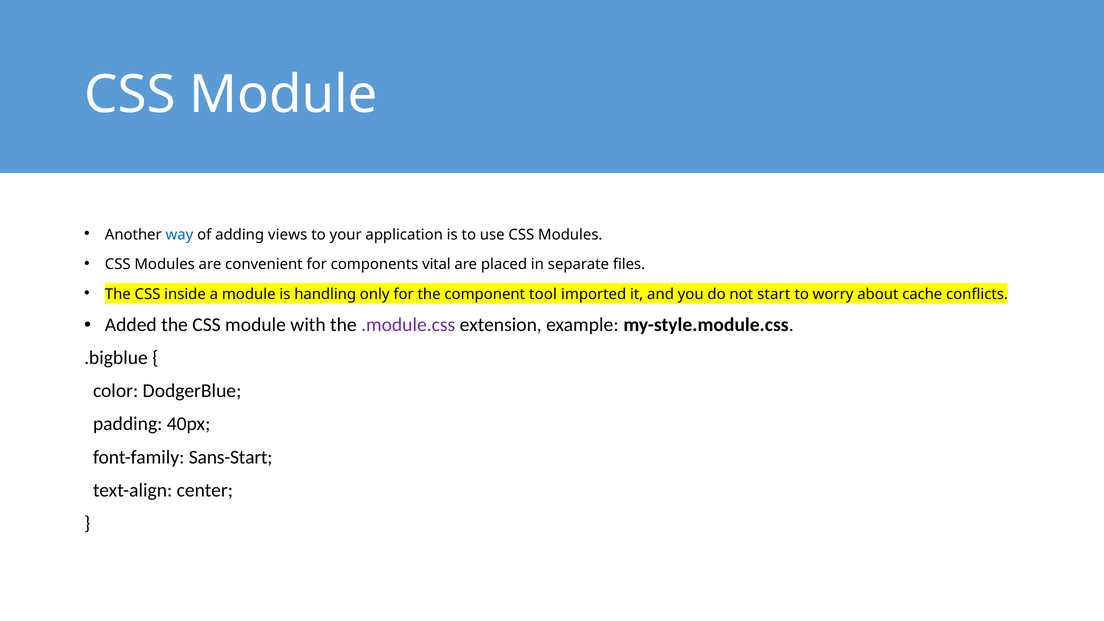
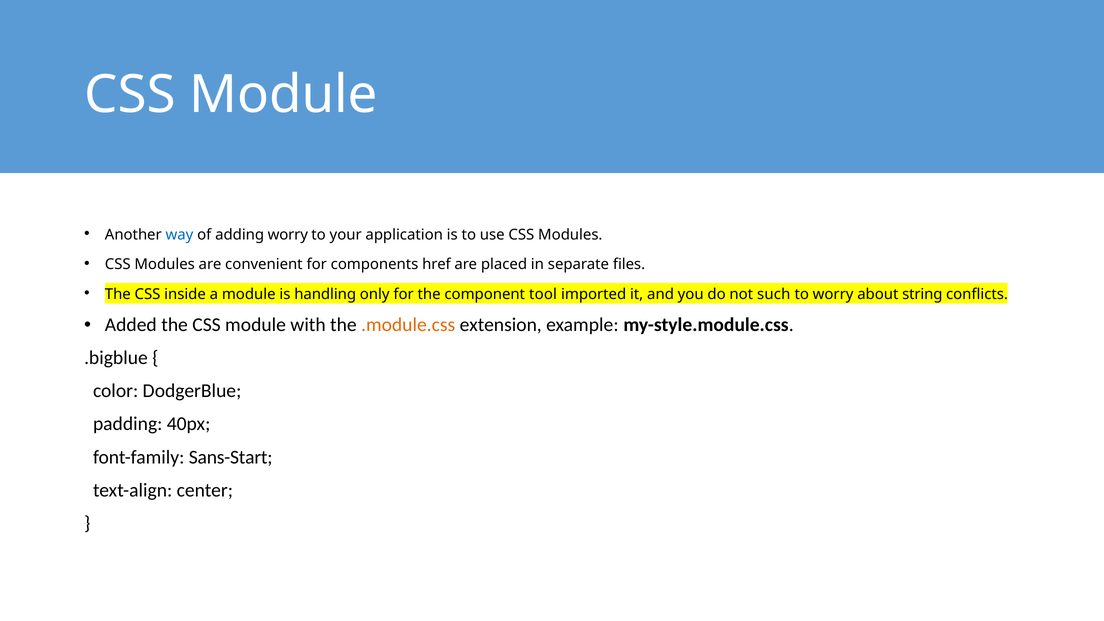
adding views: views -> worry
vital: vital -> href
start: start -> such
cache: cache -> string
.module.css colour: purple -> orange
